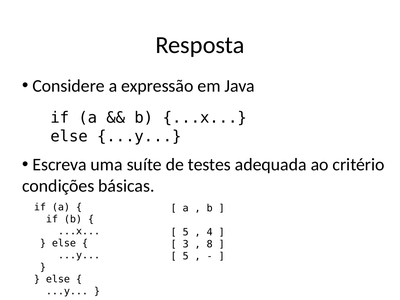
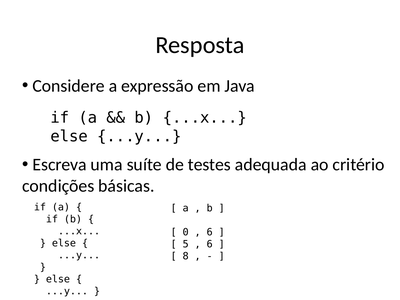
5 at (186, 232): 5 -> 0
4 at (210, 232): 4 -> 6
3: 3 -> 5
8 at (210, 244): 8 -> 6
5 at (186, 256): 5 -> 8
